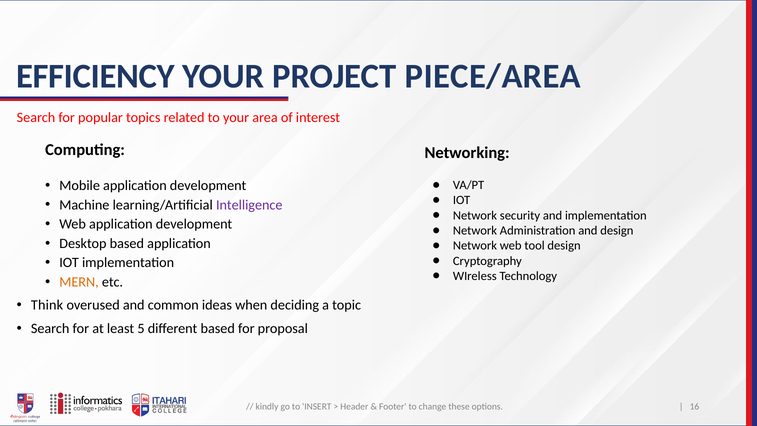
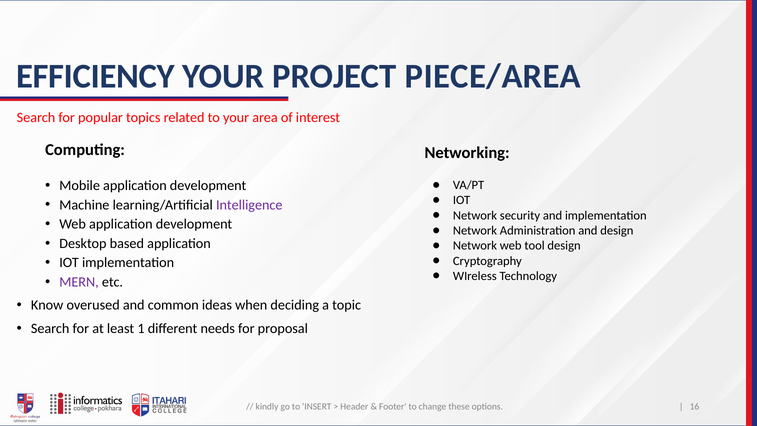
MERN colour: orange -> purple
Think: Think -> Know
5: 5 -> 1
different based: based -> needs
